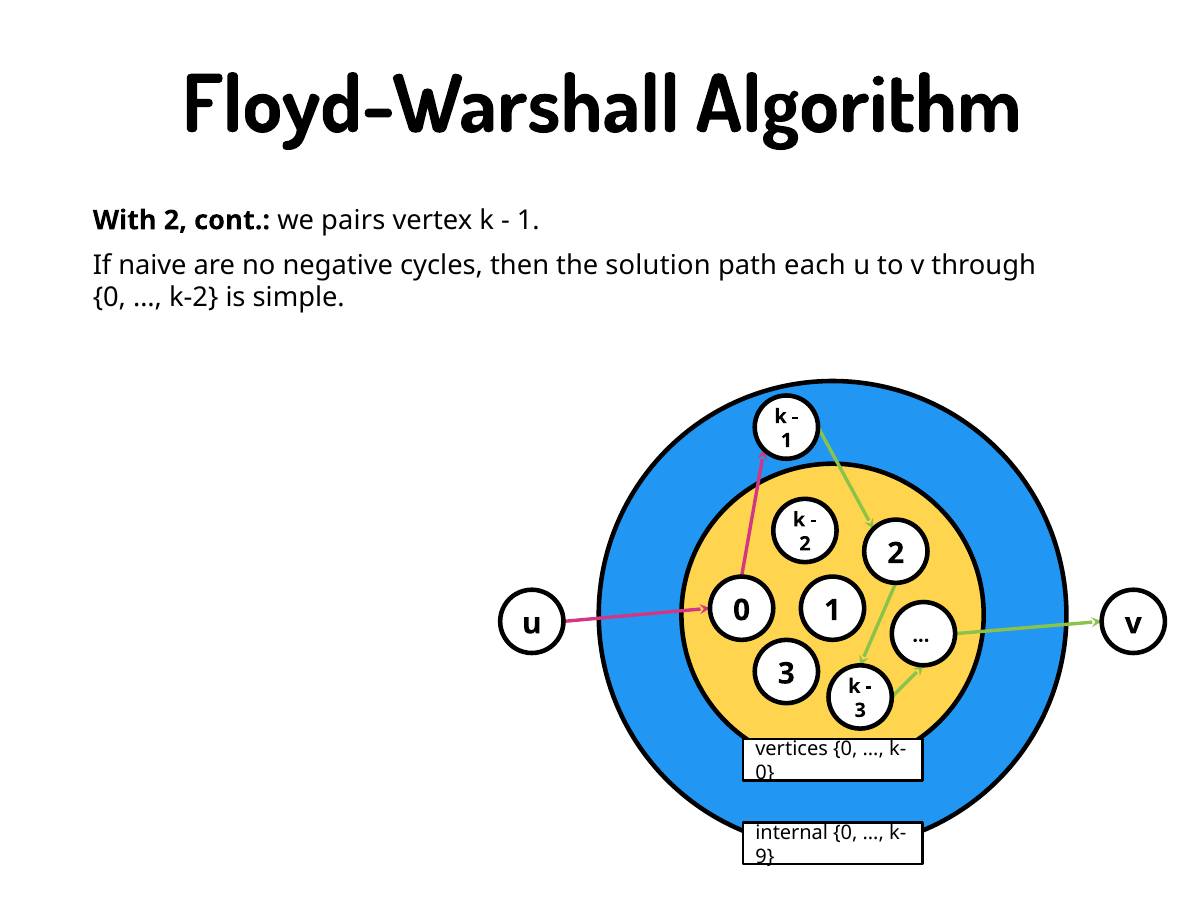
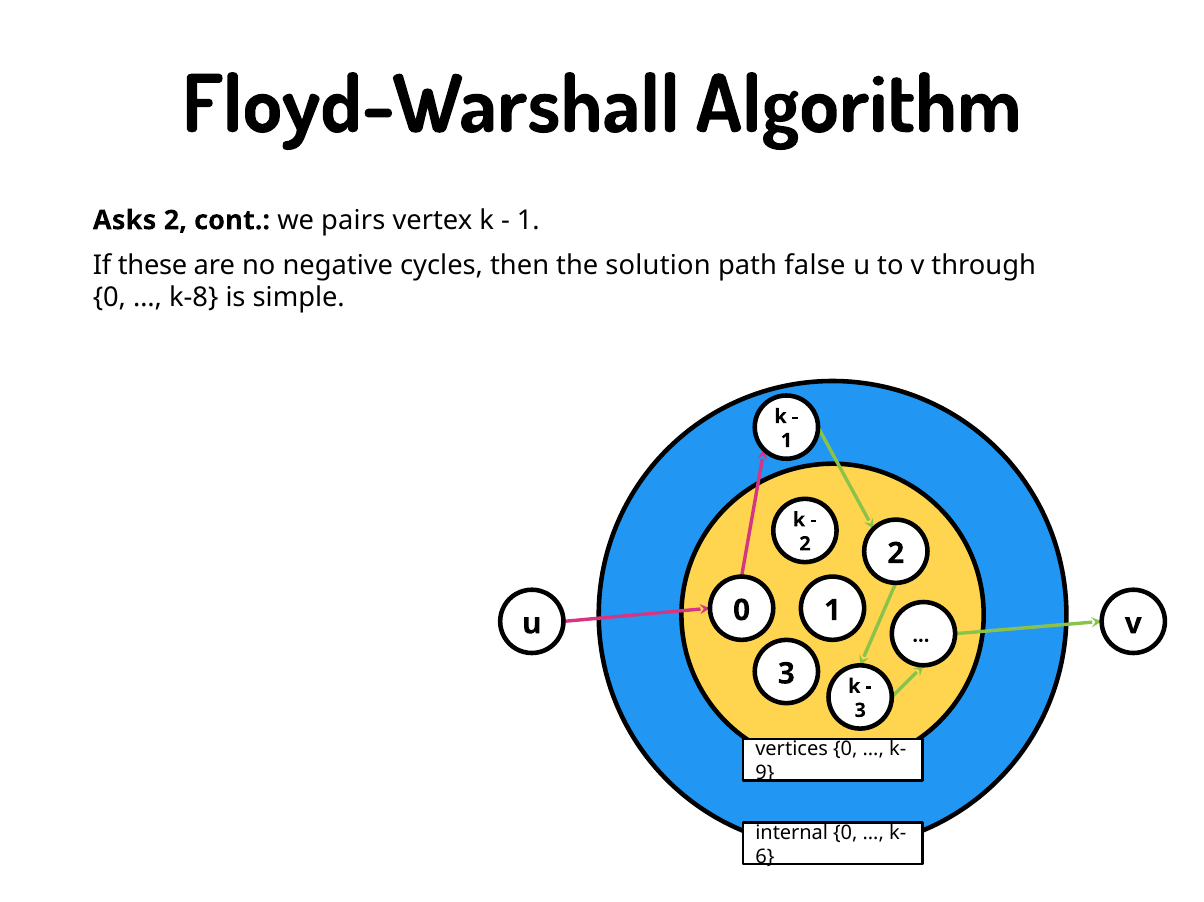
With: With -> Asks
naive: naive -> these
each: each -> false
k-2: k-2 -> k-8
0 at (765, 773): 0 -> 9
9: 9 -> 6
